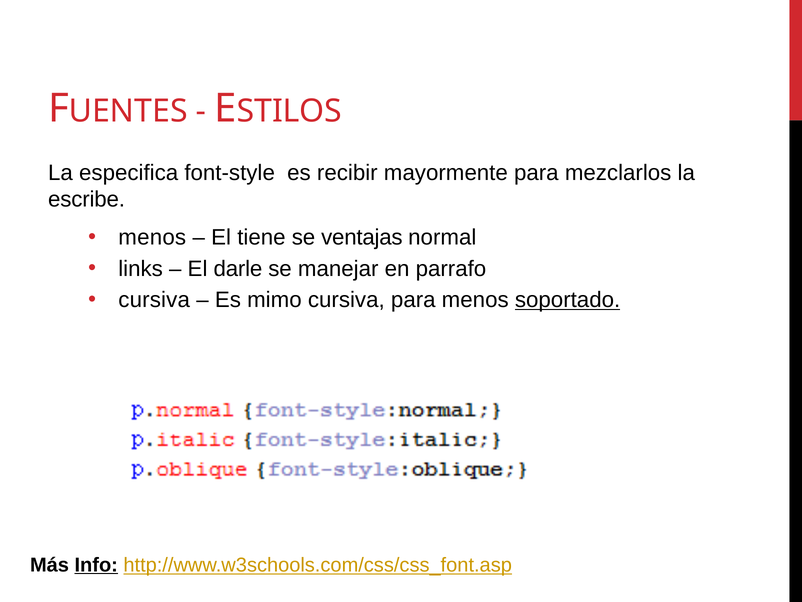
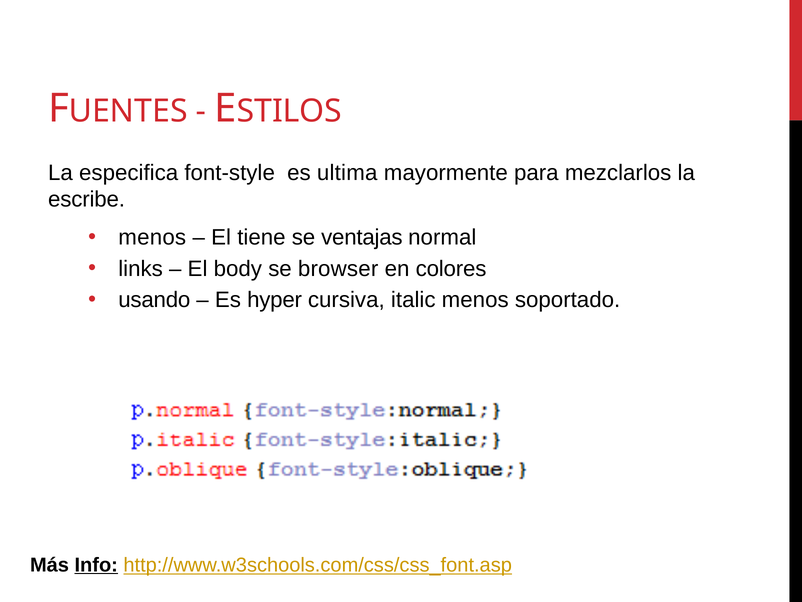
recibir: recibir -> ultima
darle: darle -> body
manejar: manejar -> browser
parrafo: parrafo -> colores
cursiva at (154, 300): cursiva -> usando
mimo: mimo -> hyper
cursiva para: para -> italic
soportado underline: present -> none
